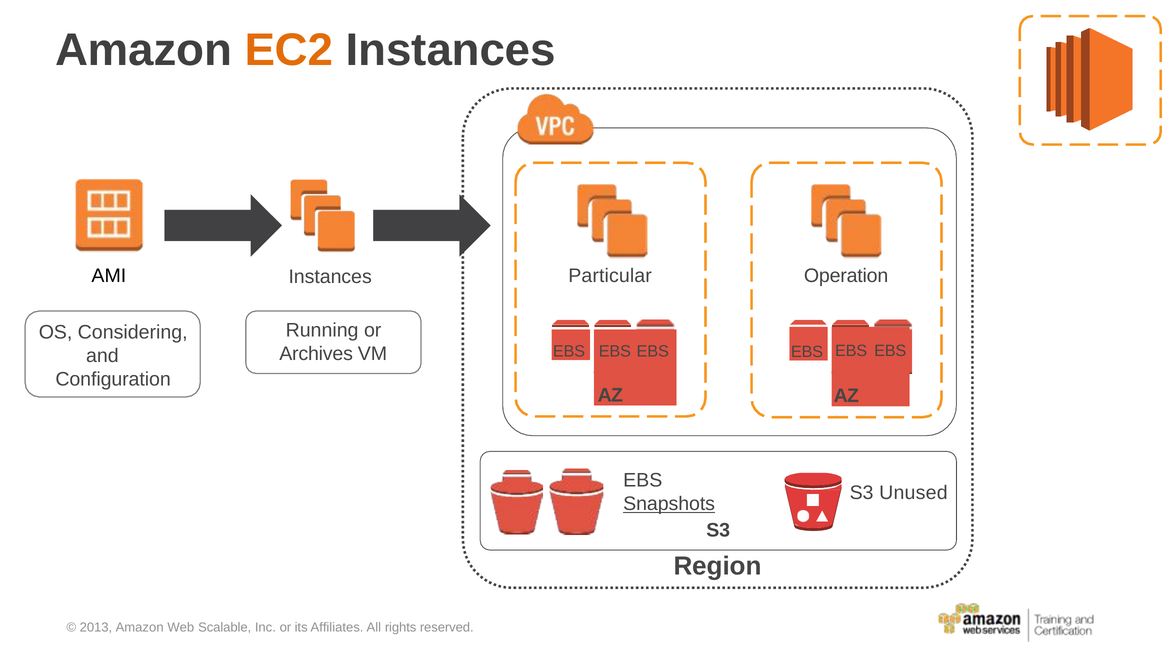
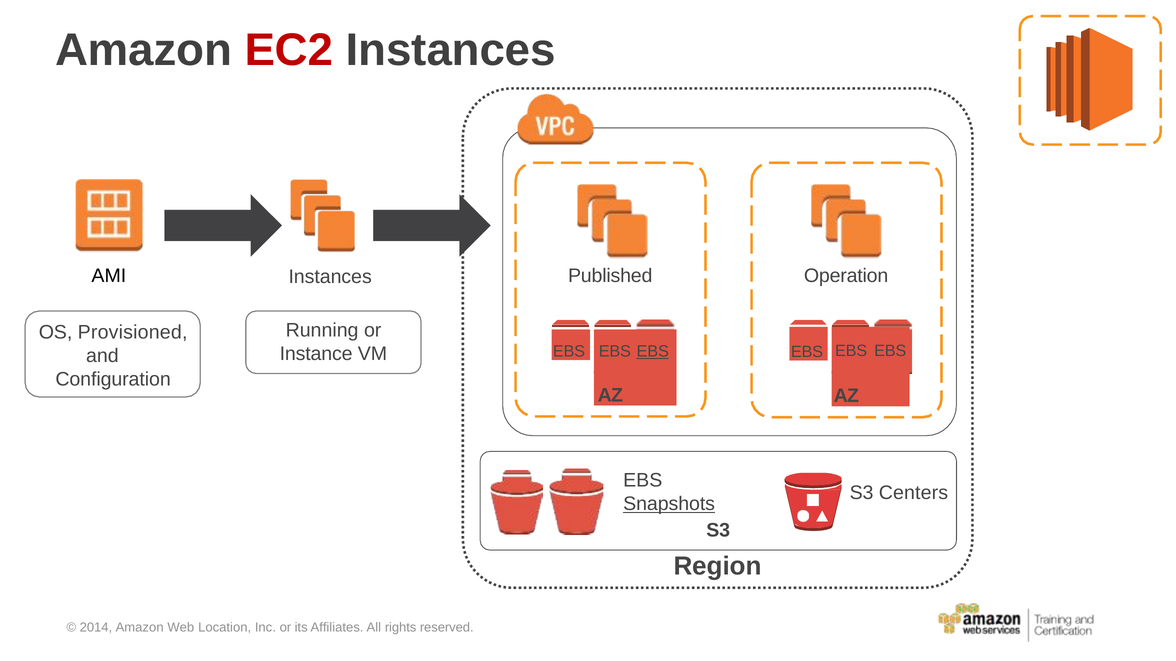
EC2 colour: orange -> red
Particular: Particular -> Published
Considering: Considering -> Provisioned
EBS at (653, 352) underline: none -> present
Archives: Archives -> Instance
Unused: Unused -> Centers
2013: 2013 -> 2014
Scalable: Scalable -> Location
